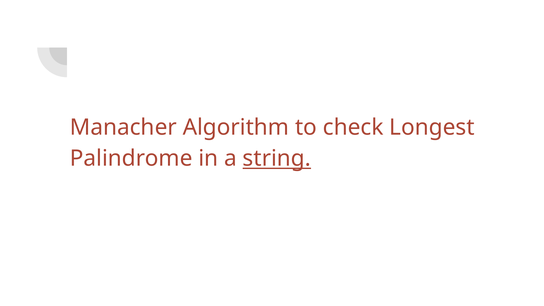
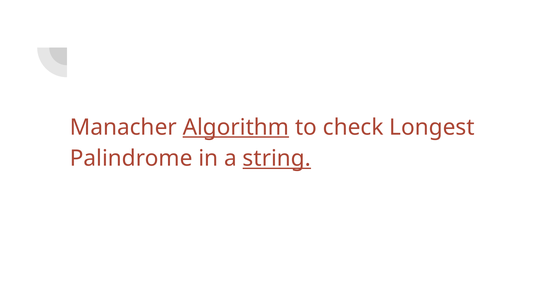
Algorithm underline: none -> present
